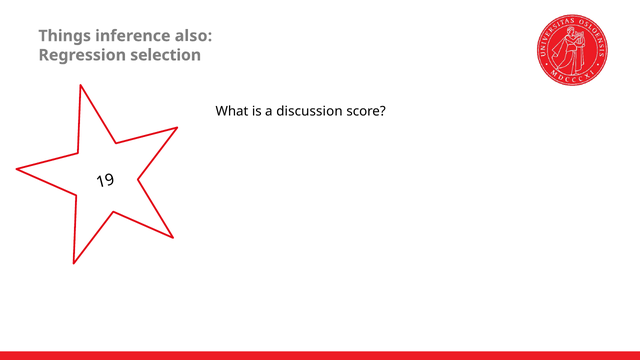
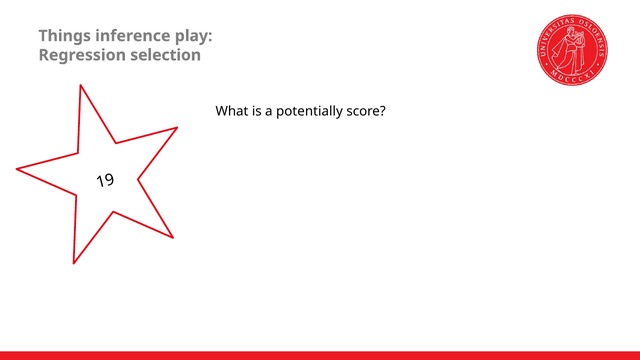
also: also -> play
discussion: discussion -> potentially
